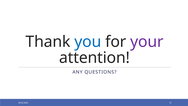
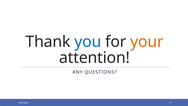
your colour: purple -> orange
